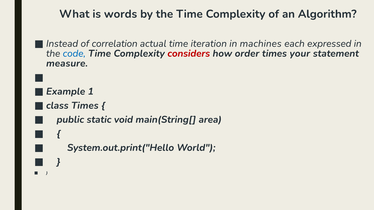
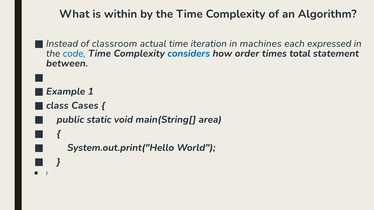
words: words -> within
correlation: correlation -> classroom
considers colour: red -> blue
your: your -> total
measure: measure -> between
Times at (85, 106): Times -> Cases
